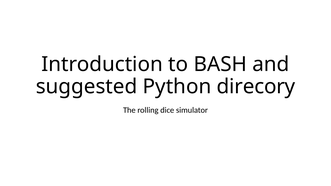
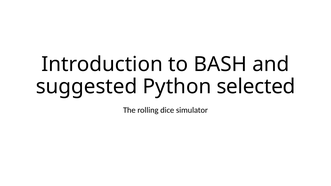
direcory: direcory -> selected
